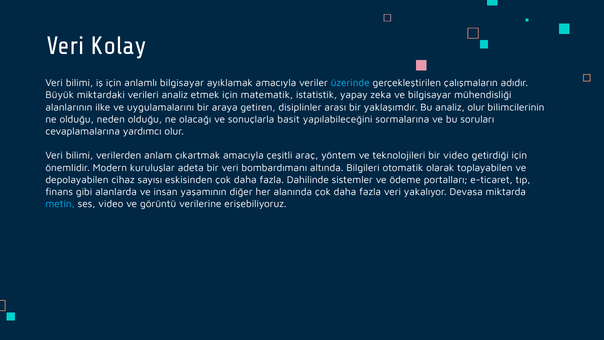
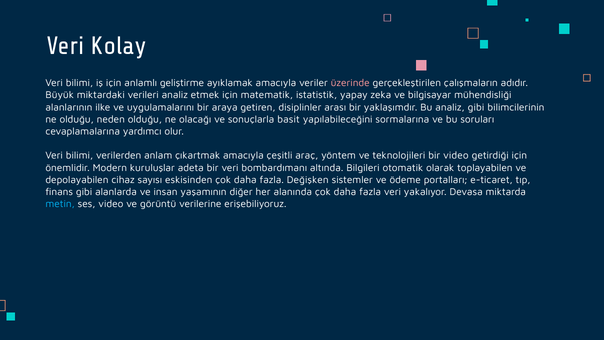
anlamlı bilgisayar: bilgisayar -> geliştirme
üzerinde colour: light blue -> pink
analiz olur: olur -> gibi
Dahilinde: Dahilinde -> Değişken
